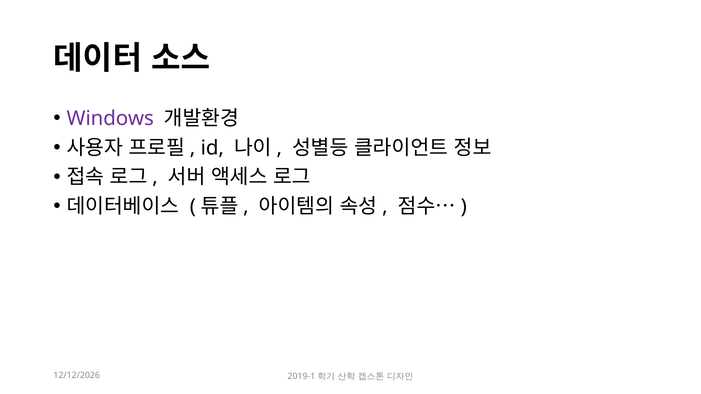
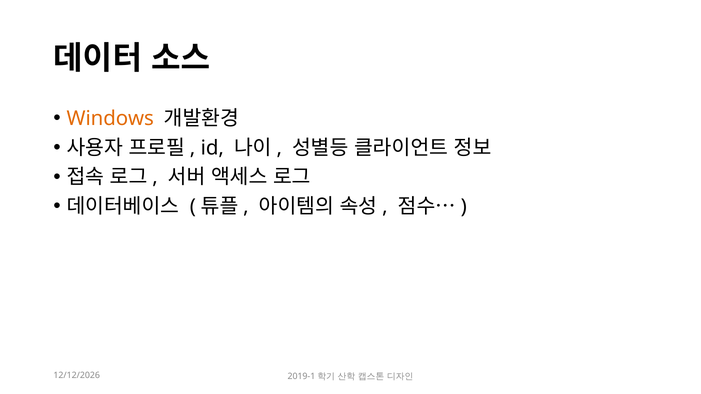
Windows colour: purple -> orange
